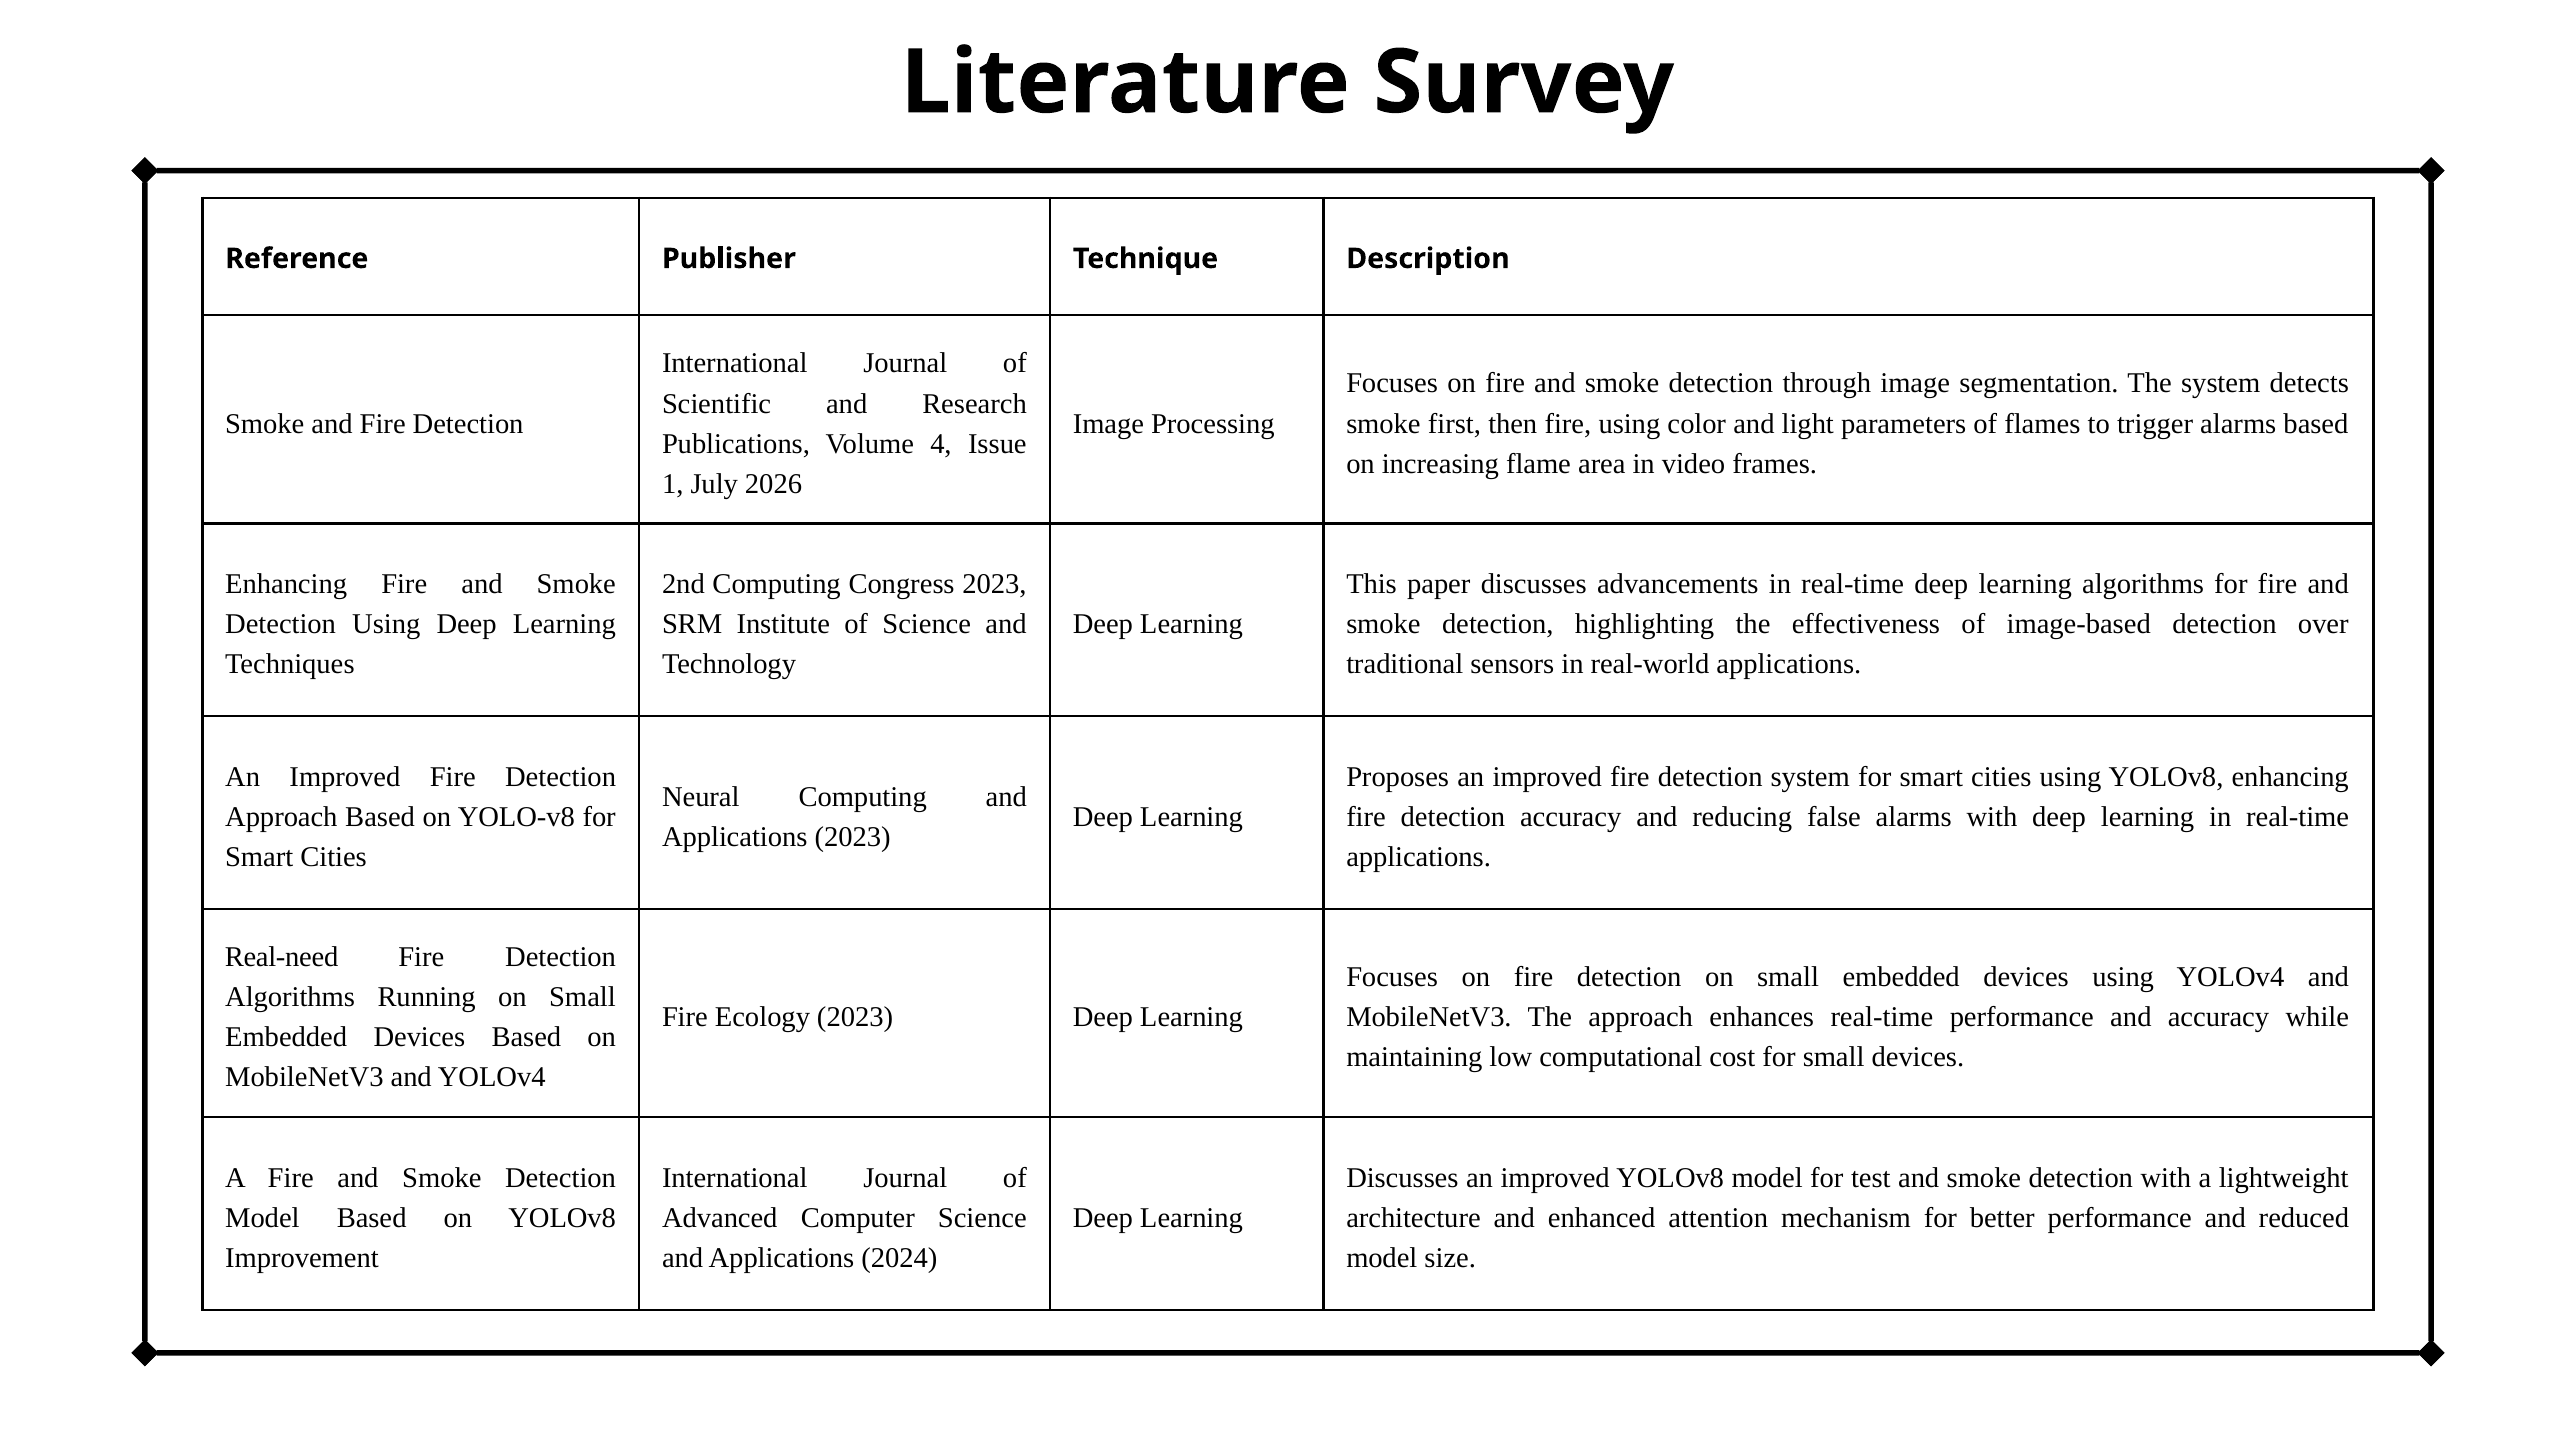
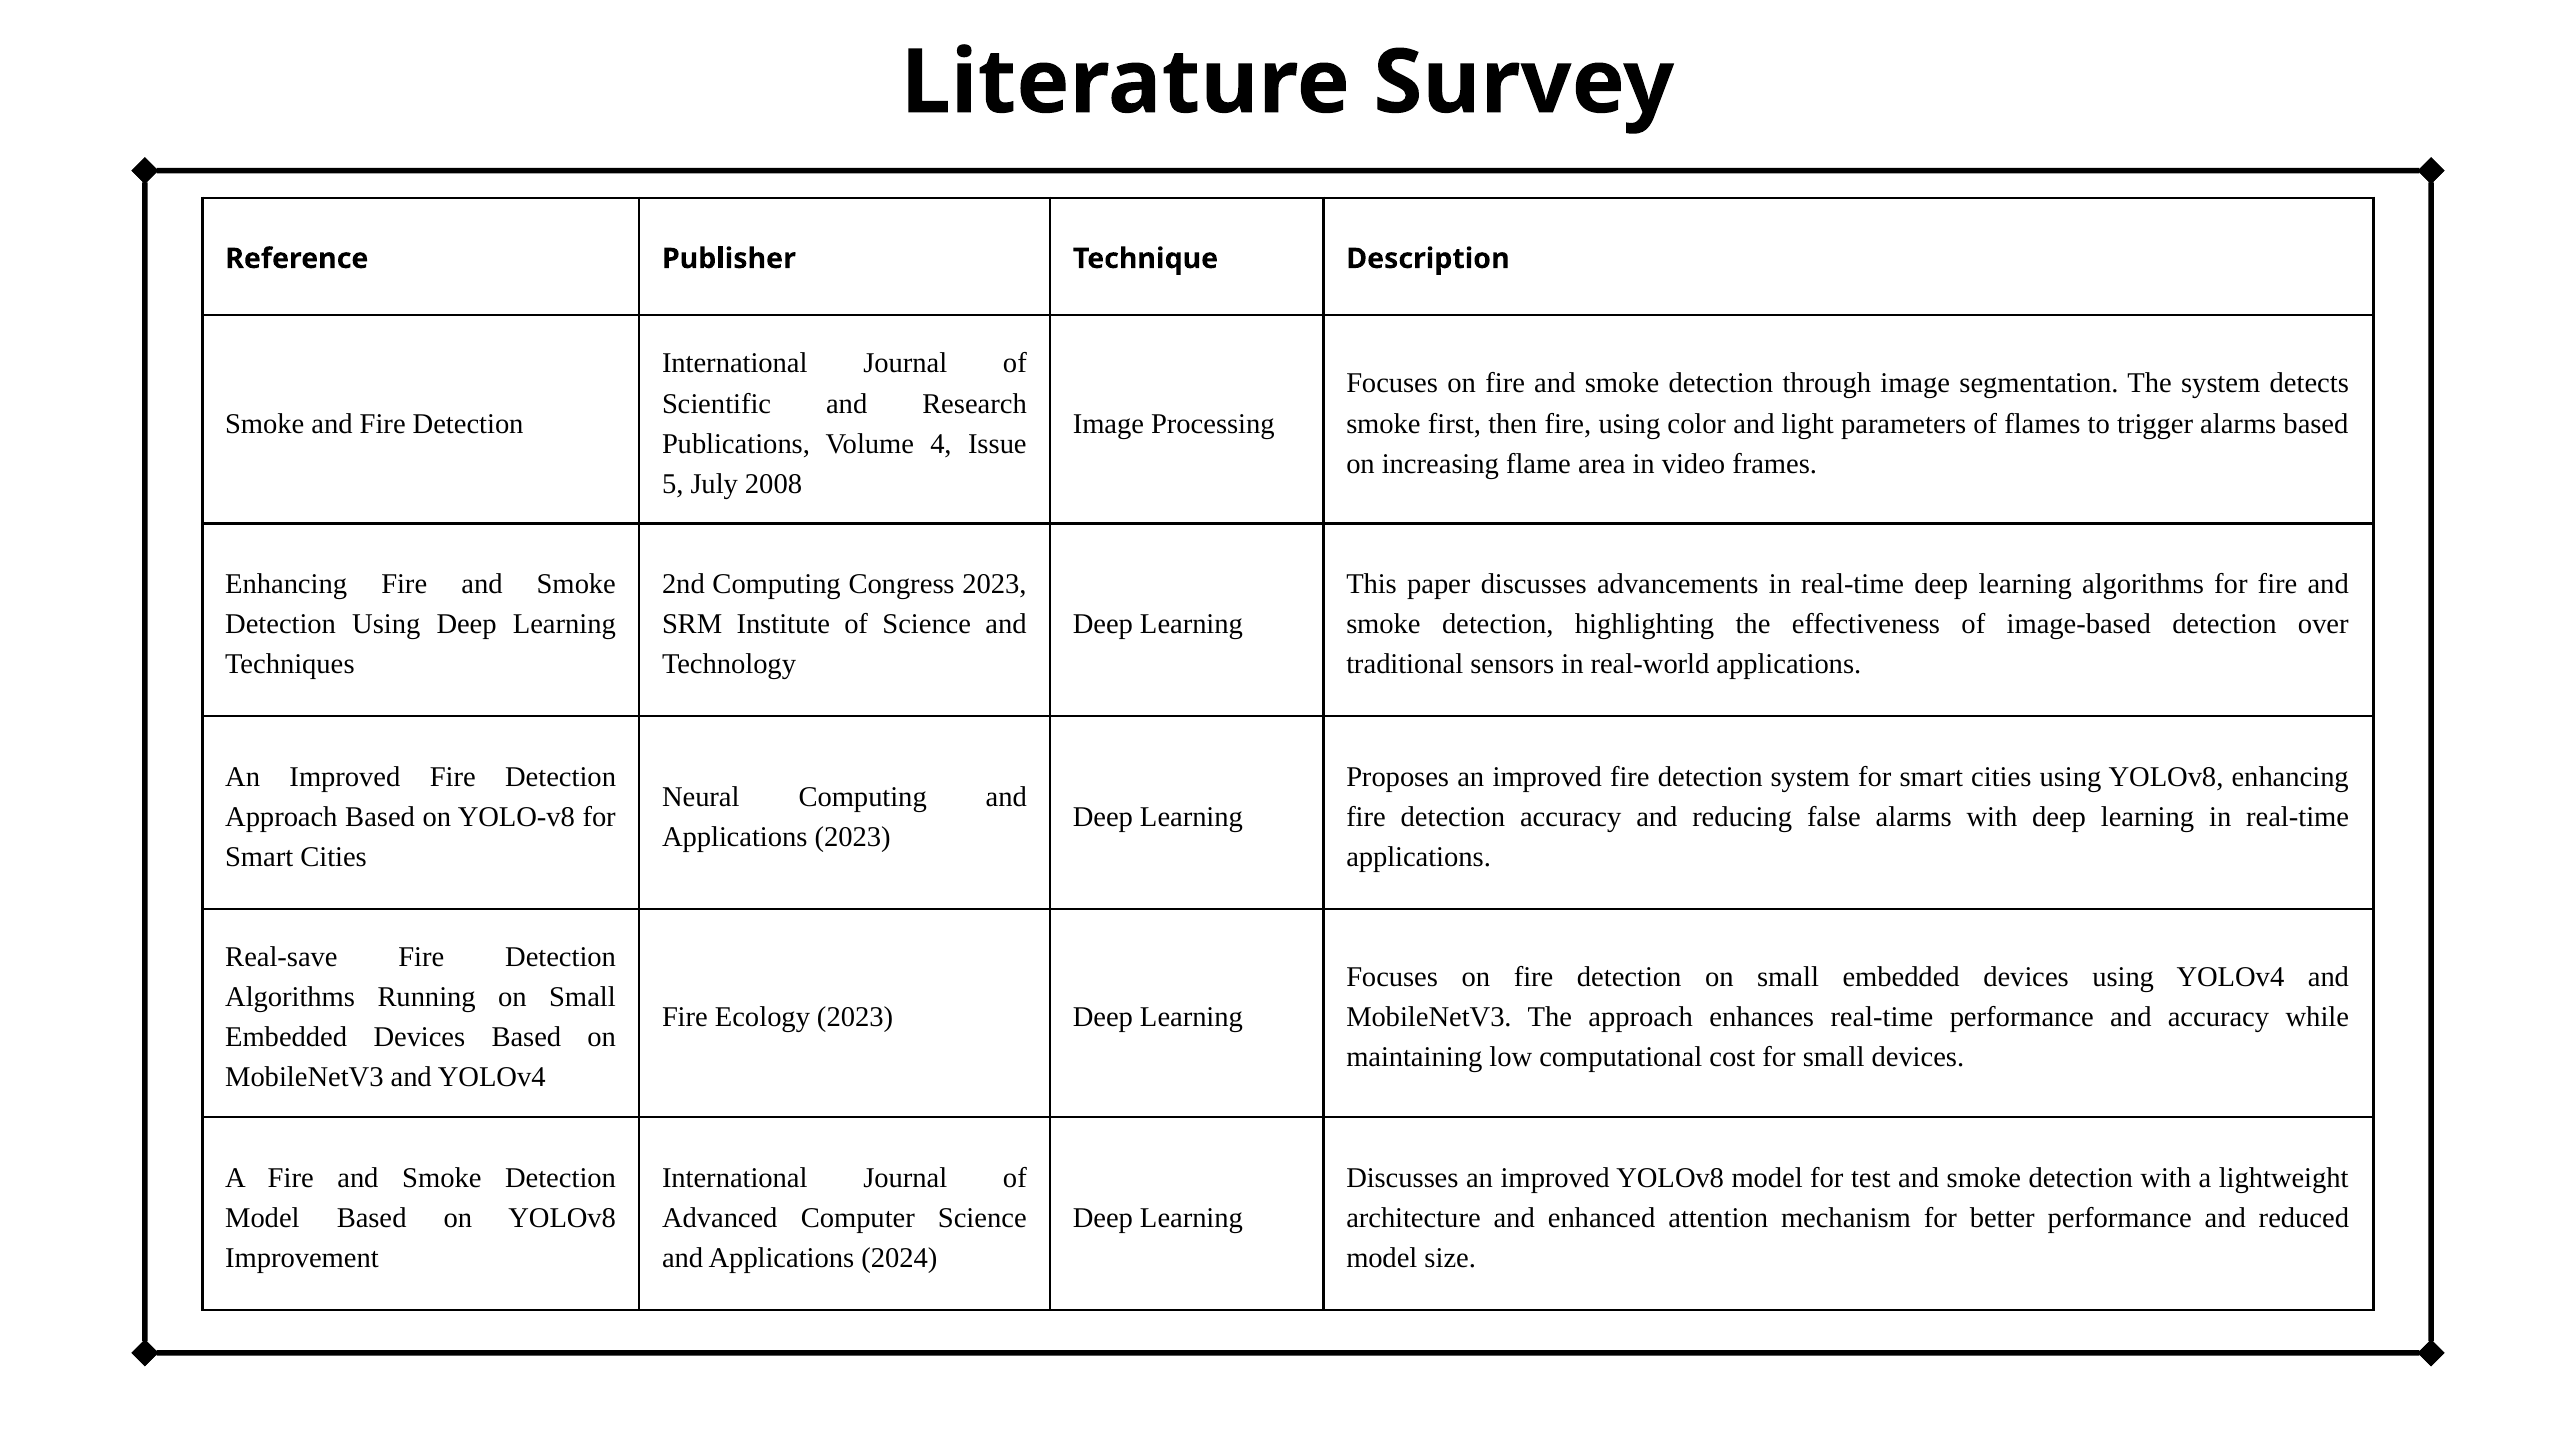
1: 1 -> 5
2026: 2026 -> 2008
Real-need: Real-need -> Real-save
